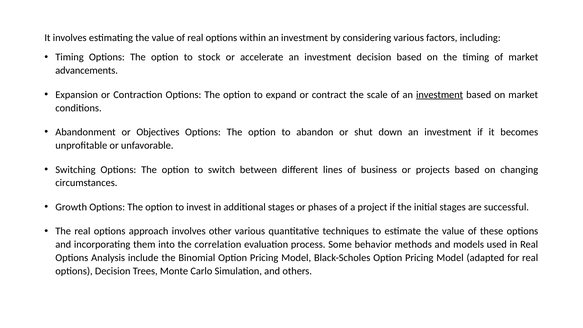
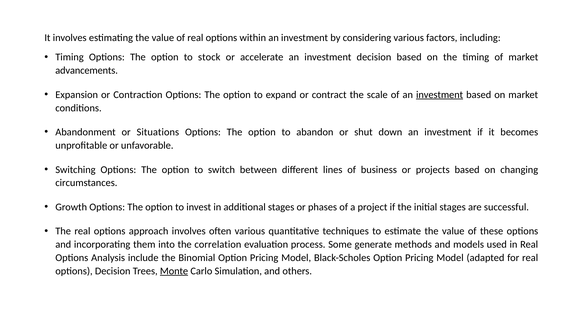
Objectives: Objectives -> Situations
other: other -> often
behavior: behavior -> generate
Monte underline: none -> present
